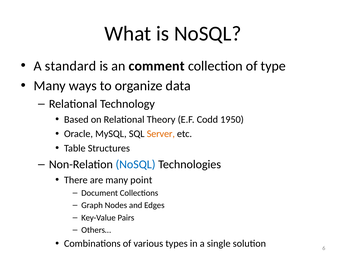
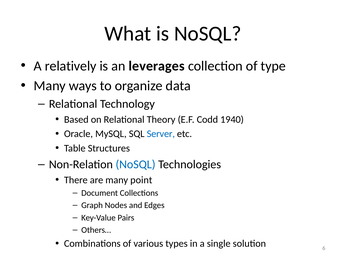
standard: standard -> relatively
comment: comment -> leverages
1950: 1950 -> 1940
Server colour: orange -> blue
